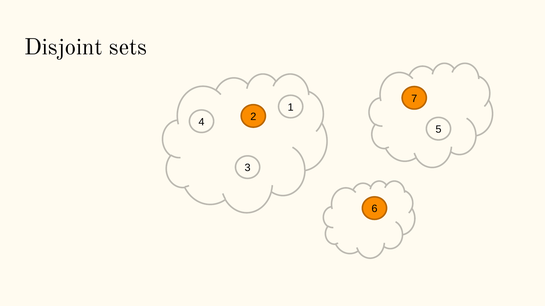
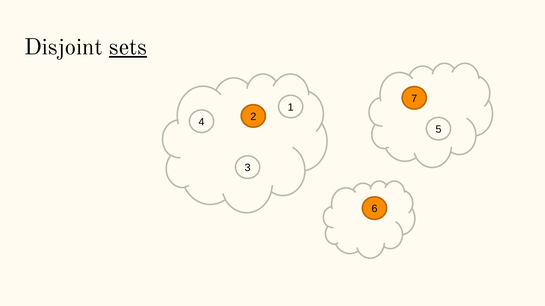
sets underline: none -> present
